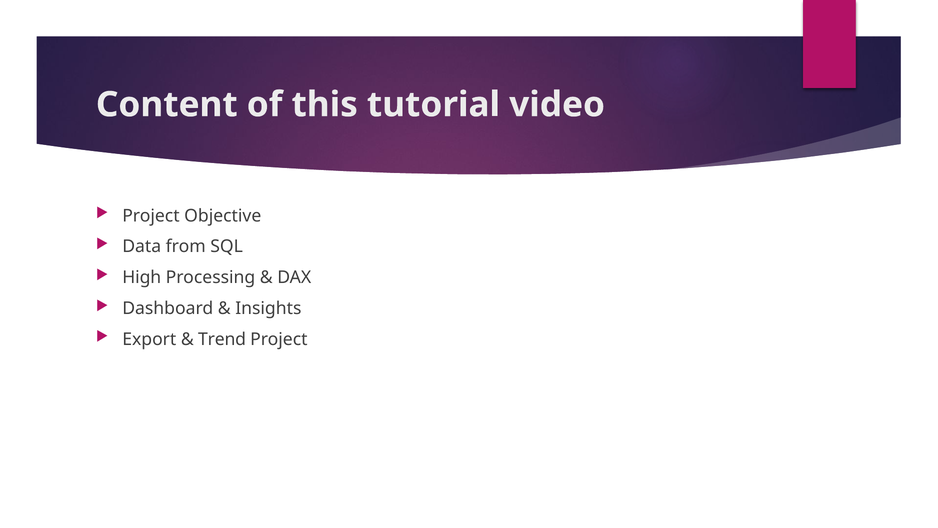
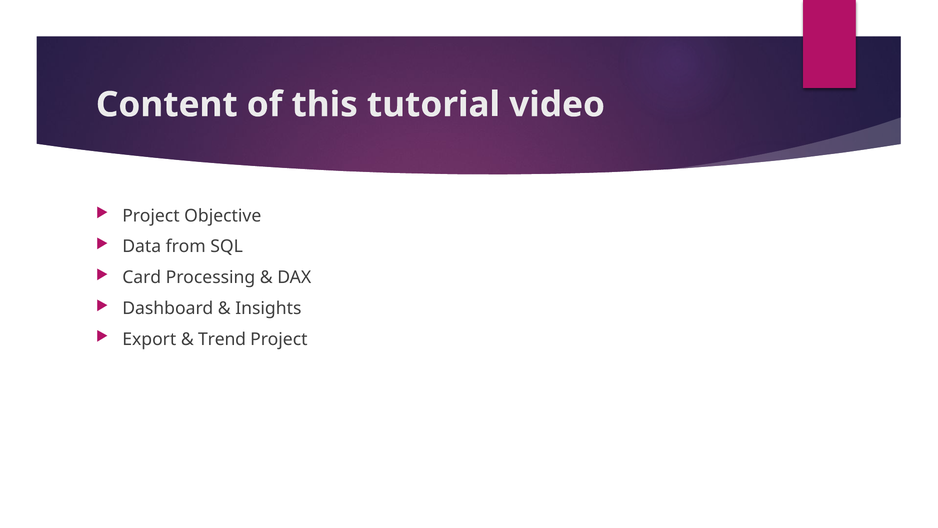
High: High -> Card
